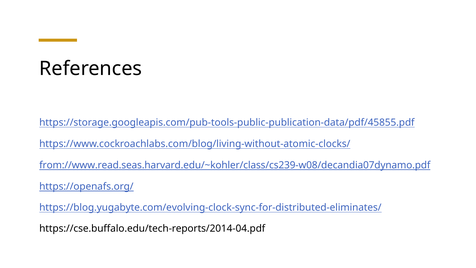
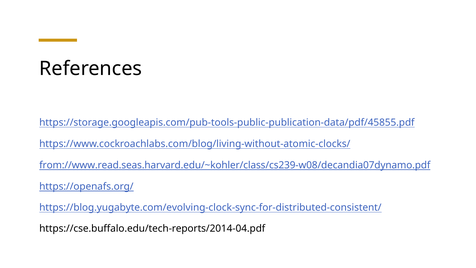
https://blog.yugabyte.com/evolving-clock-sync-for-distributed-eliminates/: https://blog.yugabyte.com/evolving-clock-sync-for-distributed-eliminates/ -> https://blog.yugabyte.com/evolving-clock-sync-for-distributed-consistent/
